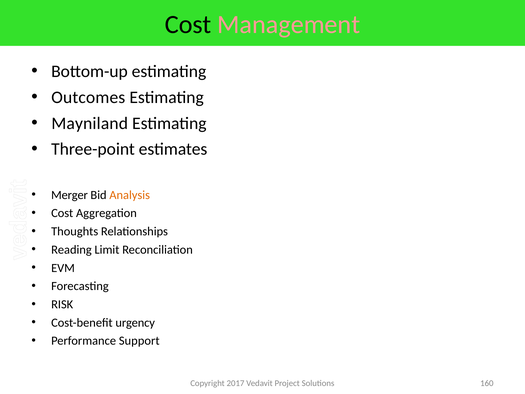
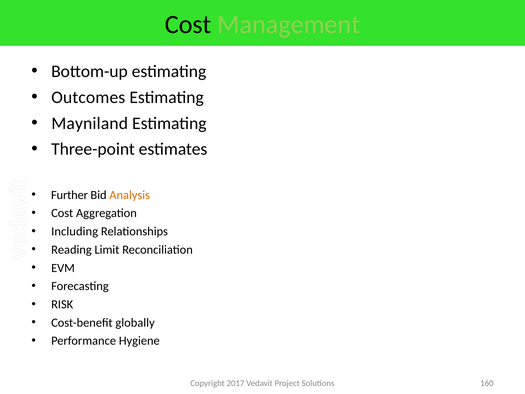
Management colour: pink -> light green
Merger: Merger -> Further
Thoughts: Thoughts -> Including
urgency: urgency -> globally
Support: Support -> Hygiene
